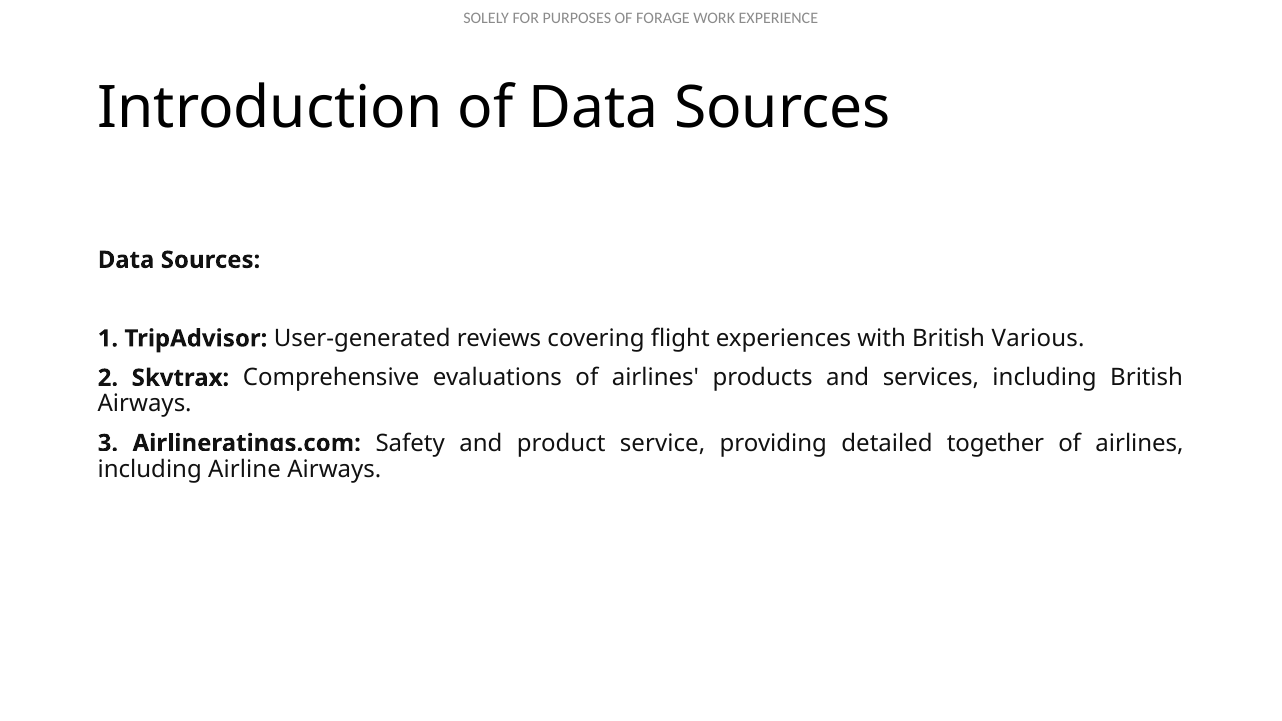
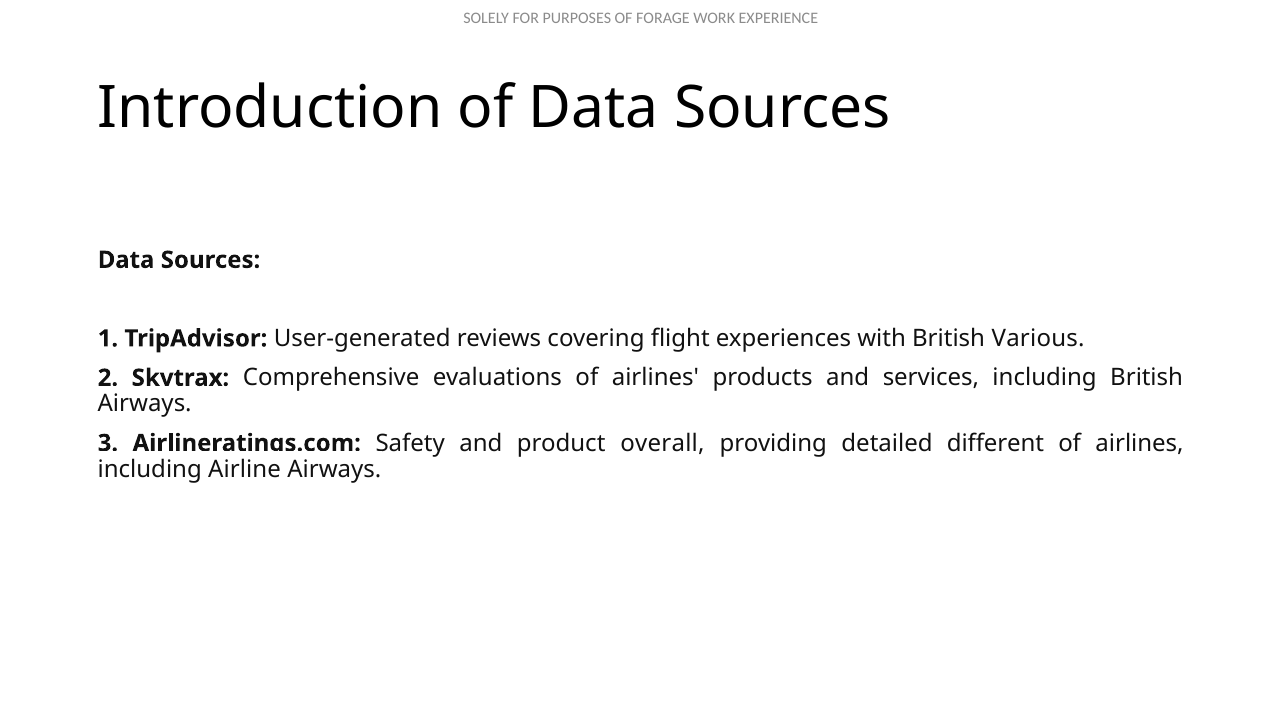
service: service -> overall
together: together -> different
